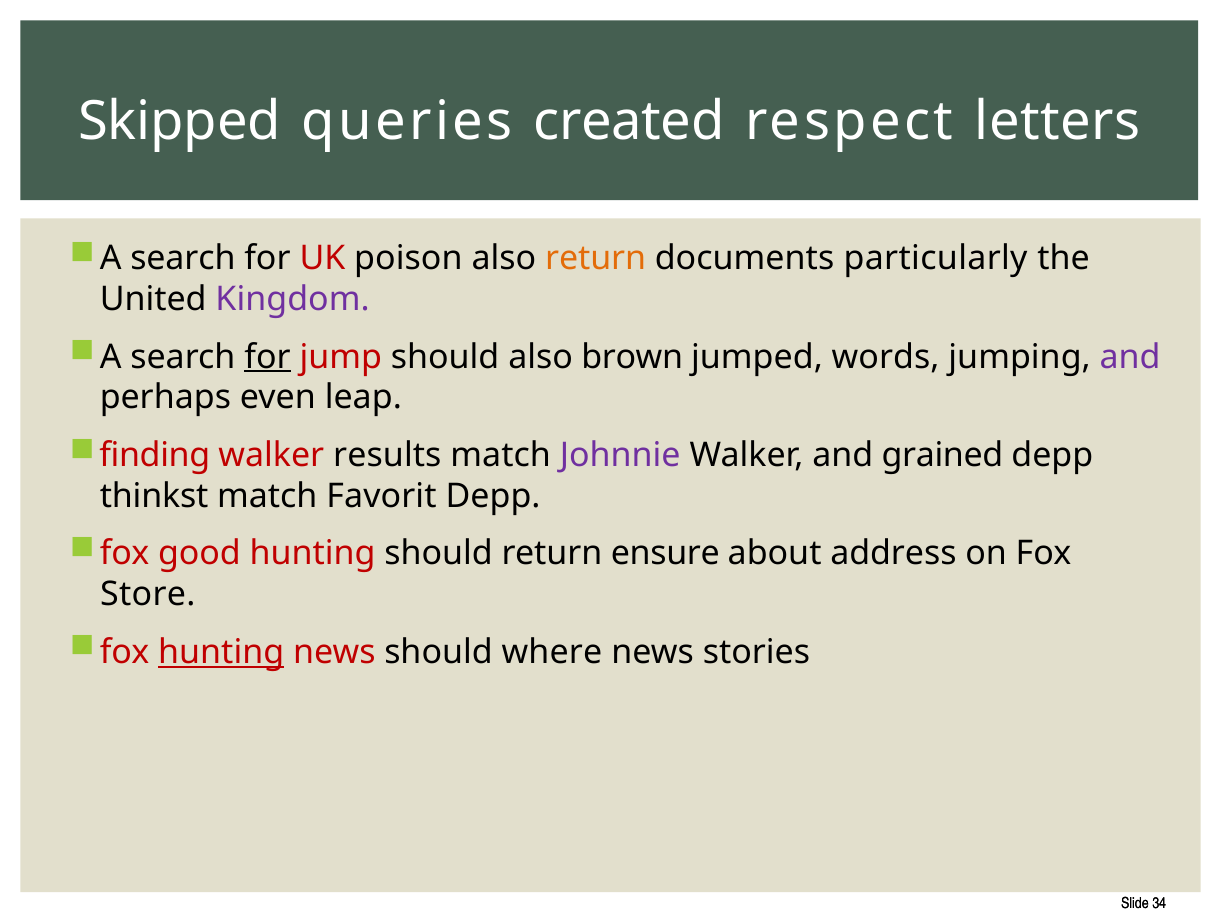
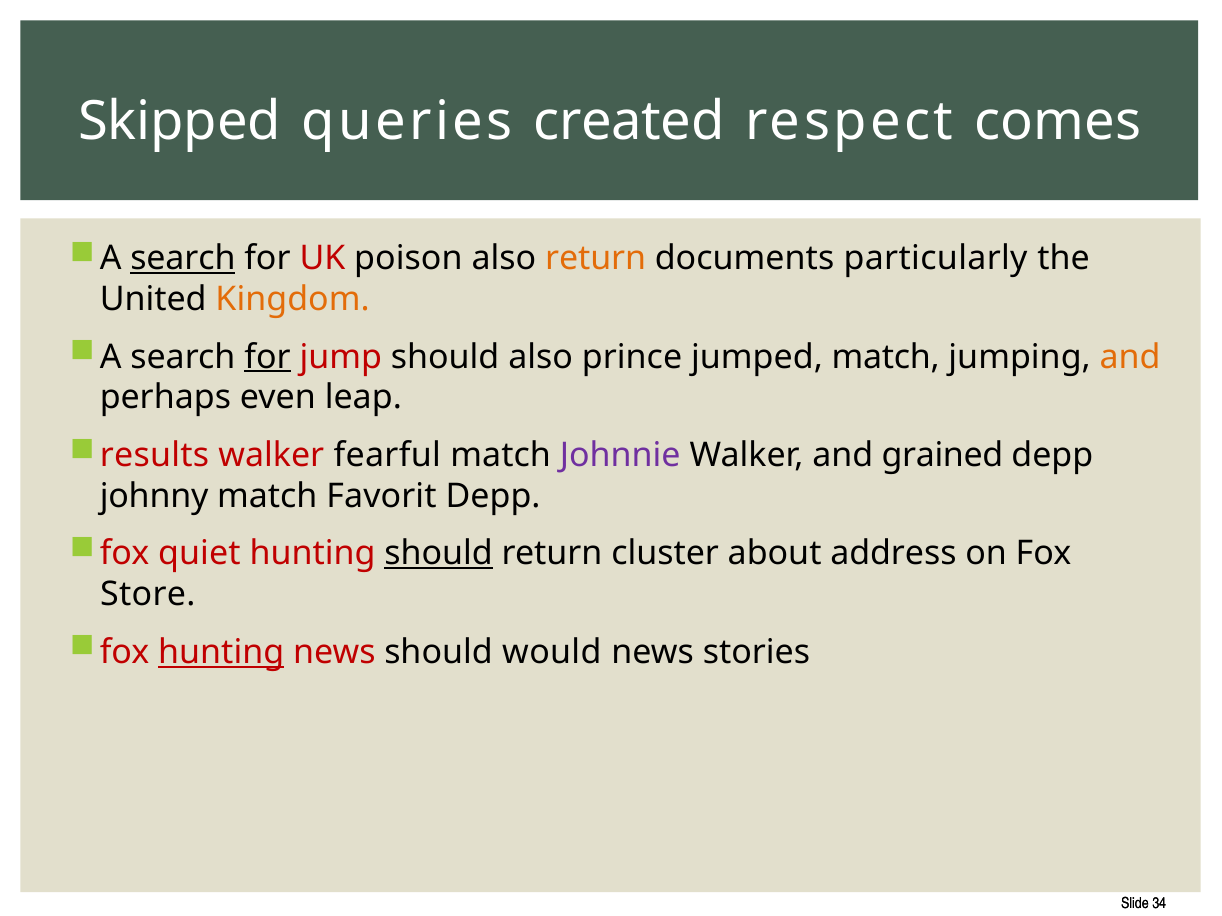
letters: letters -> comes
search at (183, 259) underline: none -> present
Kingdom colour: purple -> orange
brown: brown -> prince
jumped words: words -> match
and at (1130, 357) colour: purple -> orange
finding: finding -> results
results: results -> fearful
thinkst: thinkst -> johnny
good: good -> quiet
should at (439, 554) underline: none -> present
ensure: ensure -> cluster
where: where -> would
